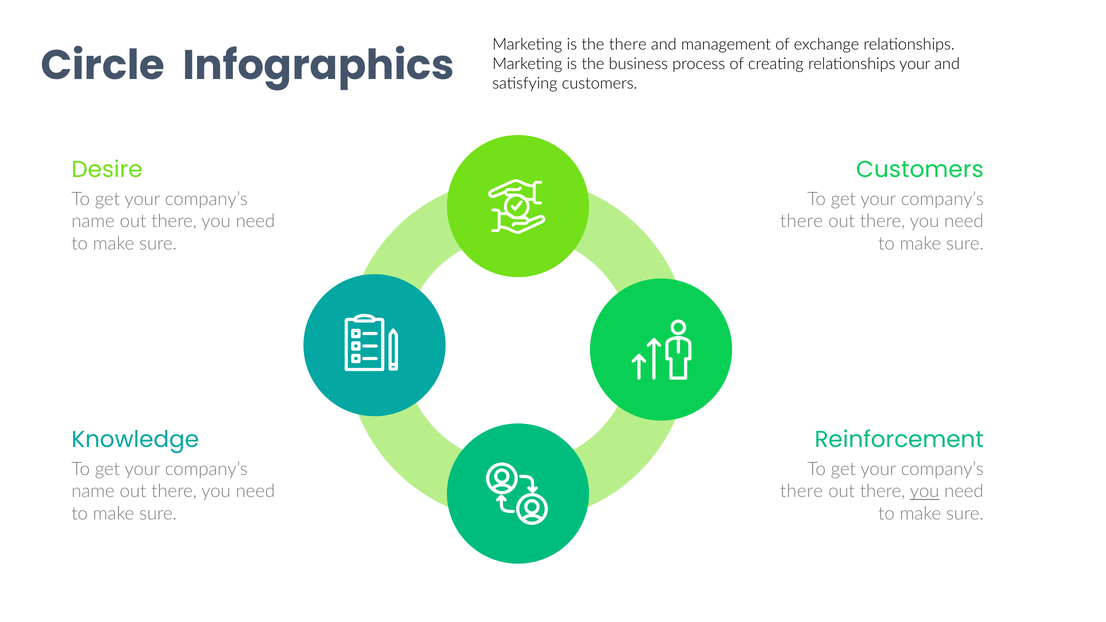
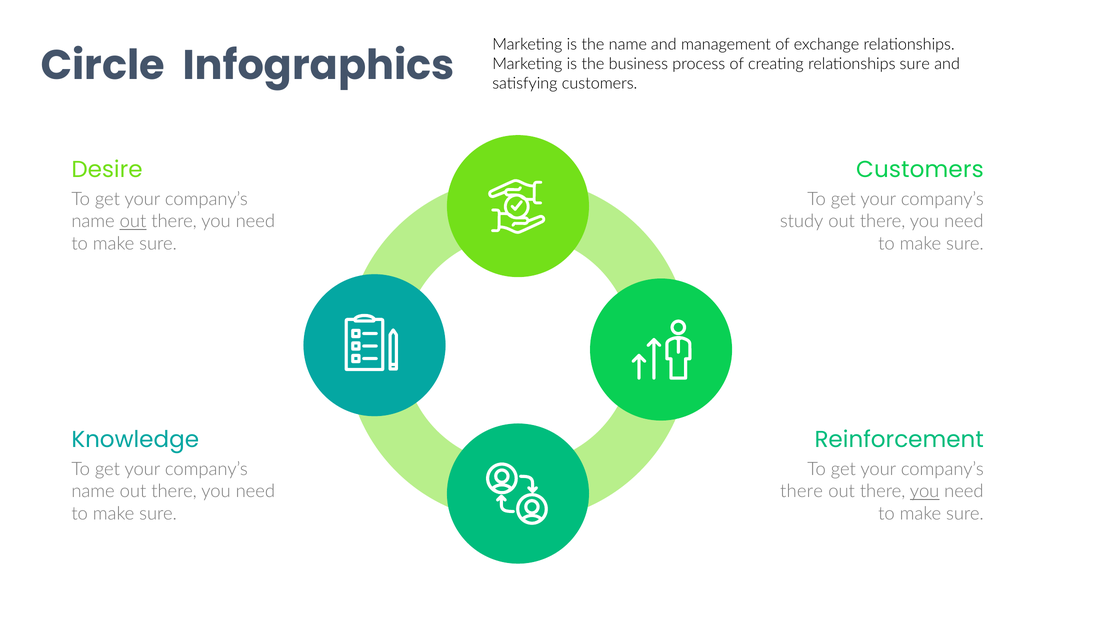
the there: there -> name
relationships your: your -> sure
out at (133, 221) underline: none -> present
there at (802, 221): there -> study
